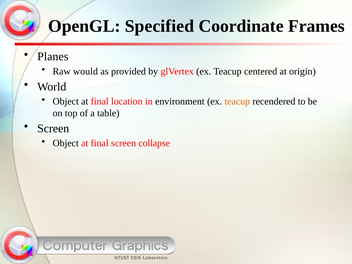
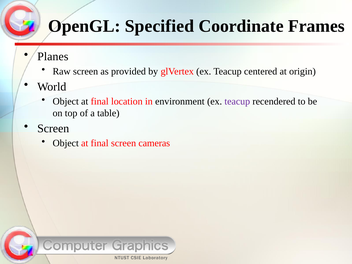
Raw would: would -> screen
teacup at (237, 101) colour: orange -> purple
collapse: collapse -> cameras
